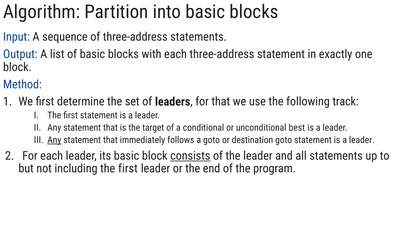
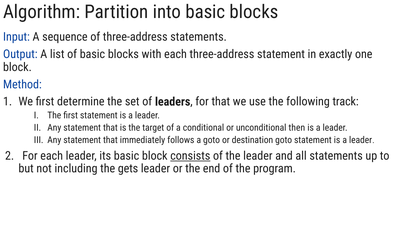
best: best -> then
Any at (54, 140) underline: present -> none
including the first: first -> gets
